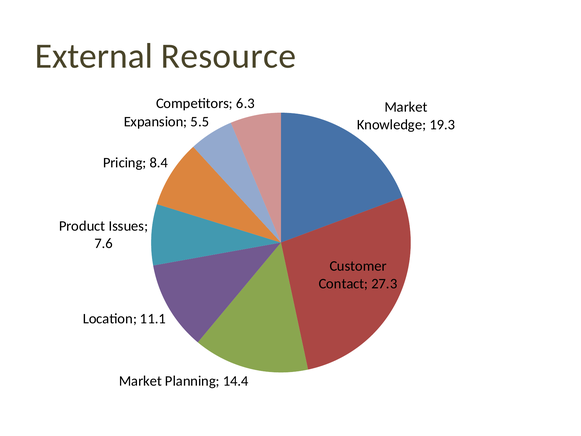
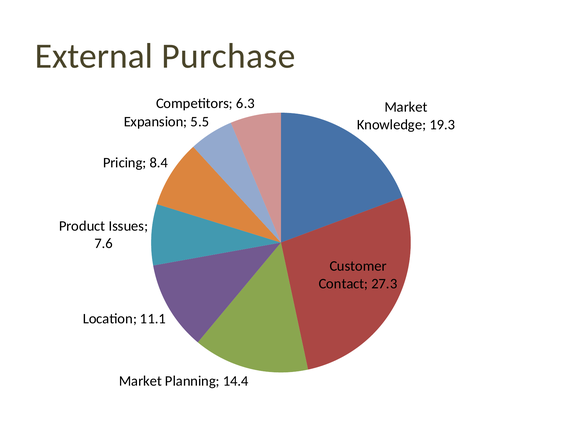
Resource: Resource -> Purchase
